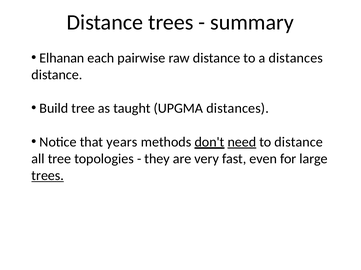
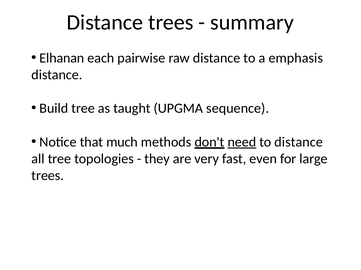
a distances: distances -> emphasis
UPGMA distances: distances -> sequence
years: years -> much
trees at (48, 176) underline: present -> none
